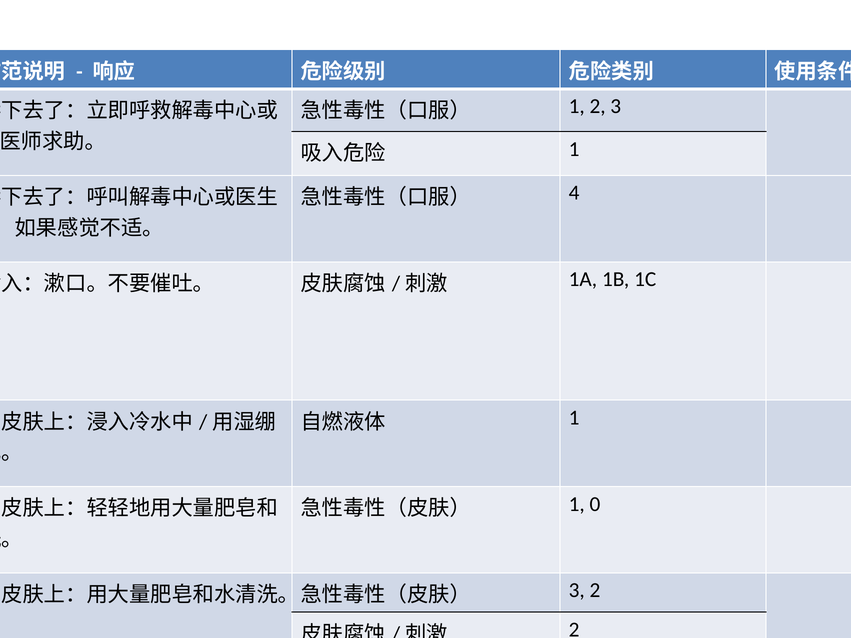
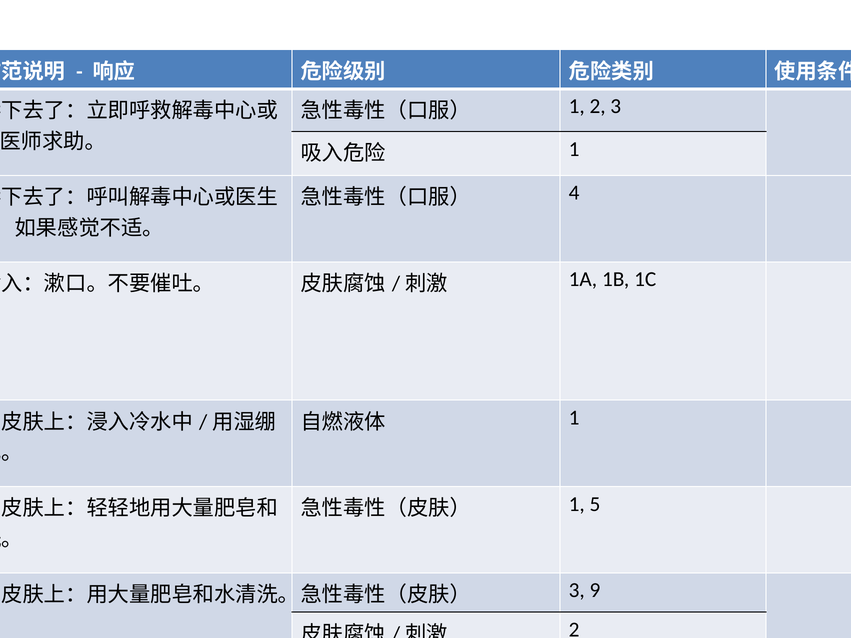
0: 0 -> 5
3 2: 2 -> 9
